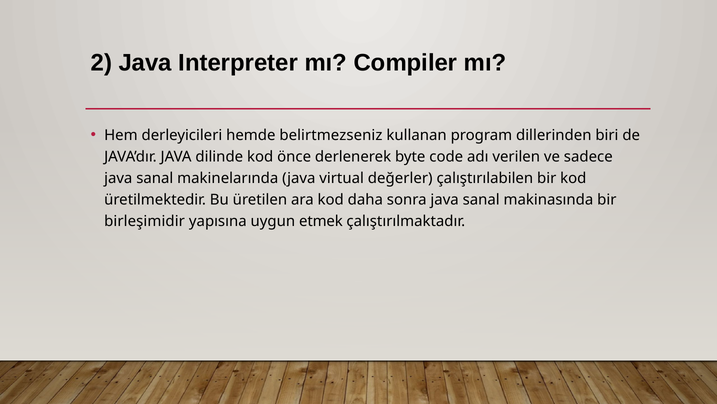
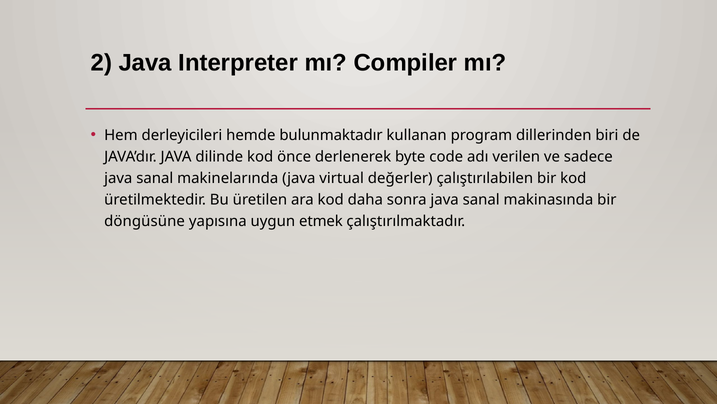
belirtmezseniz: belirtmezseniz -> bulunmaktadır
birleşimidir: birleşimidir -> döngüsüne
